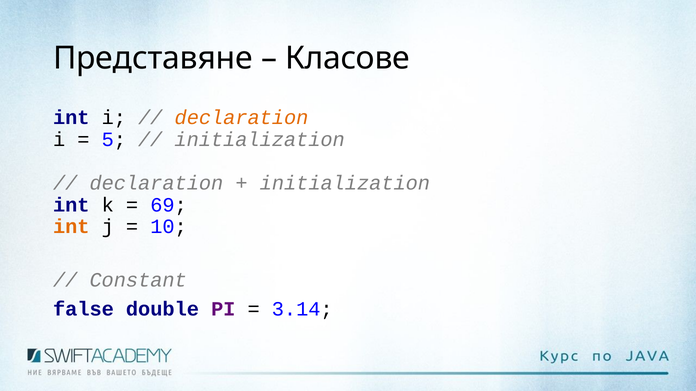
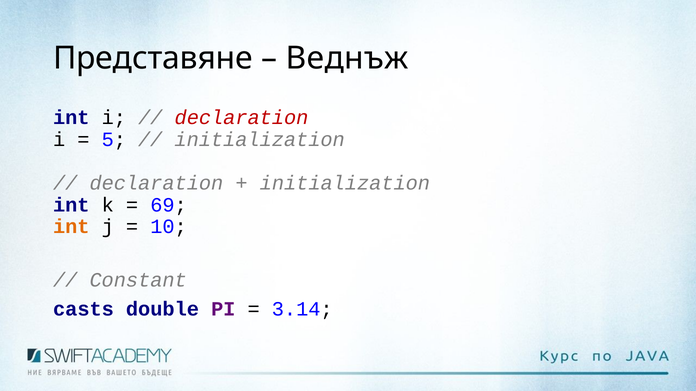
Класове: Класове -> Веднъж
declaration at (241, 118) colour: orange -> red
false: false -> casts
